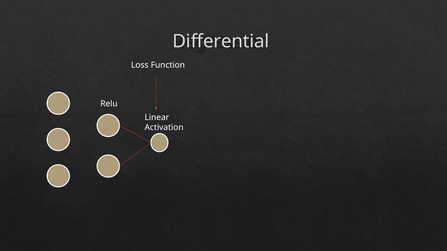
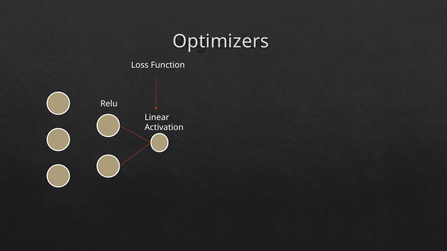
Differential: Differential -> Optimizers
